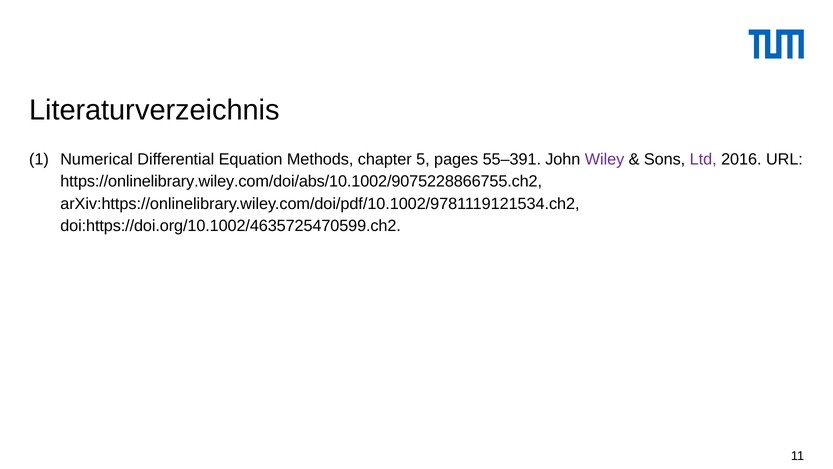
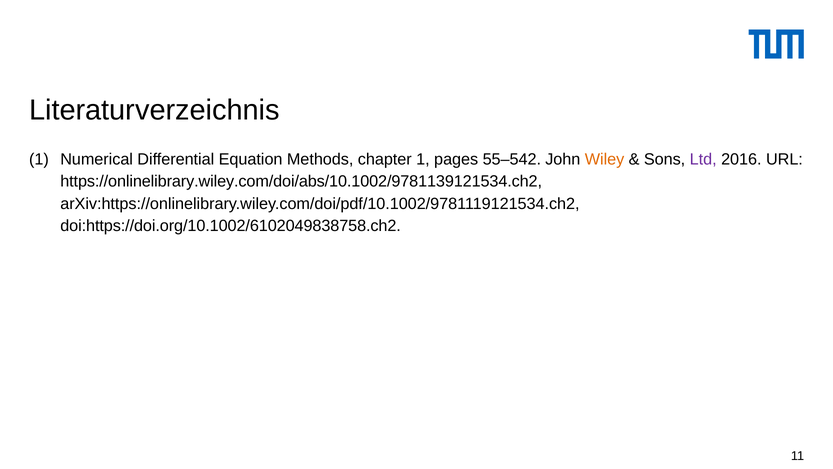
chapter 5: 5 -> 1
55–391: 55–391 -> 55–542
Wiley colour: purple -> orange
https://onlinelibrary.wiley.com/doi/abs/10.1002/9075228866755.ch2: https://onlinelibrary.wiley.com/doi/abs/10.1002/9075228866755.ch2 -> https://onlinelibrary.wiley.com/doi/abs/10.1002/9781139121534.ch2
doi:https://doi.org/10.1002/4635725470599.ch2: doi:https://doi.org/10.1002/4635725470599.ch2 -> doi:https://doi.org/10.1002/6102049838758.ch2
